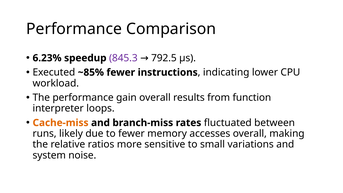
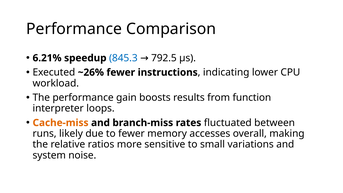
6.23%: 6.23% -> 6.21%
845.3 colour: purple -> blue
~85%: ~85% -> ~26%
gain overall: overall -> boosts
